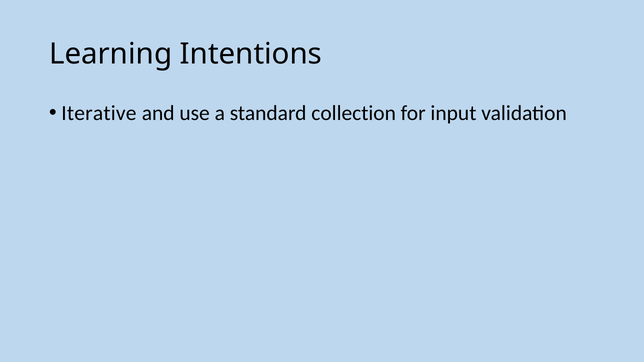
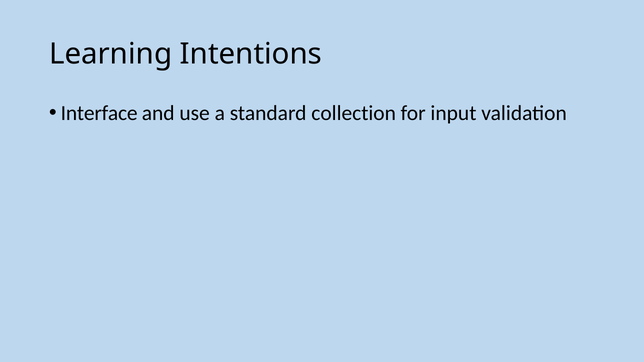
Iterative: Iterative -> Interface
